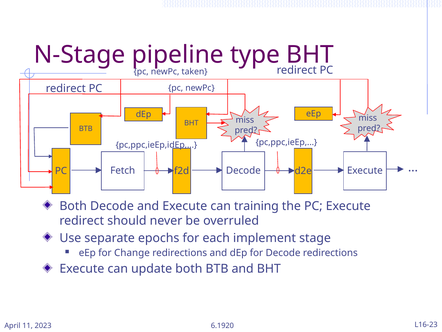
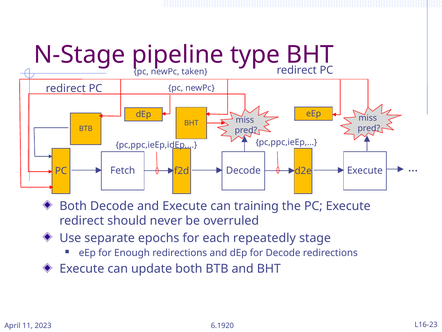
implement: implement -> repeatedly
Change: Change -> Enough
